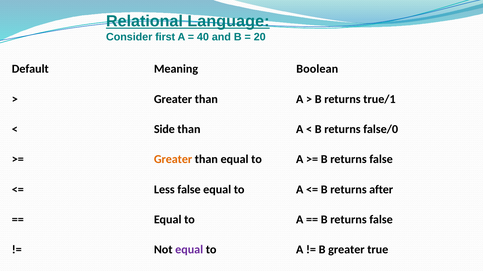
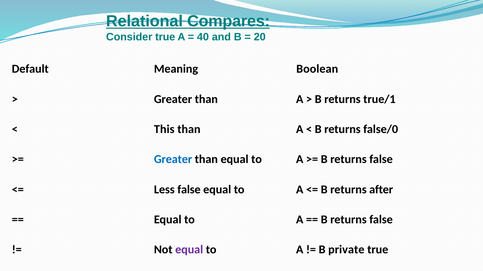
Language: Language -> Compares
Consider first: first -> true
Side: Side -> This
Greater at (173, 160) colour: orange -> blue
B greater: greater -> private
